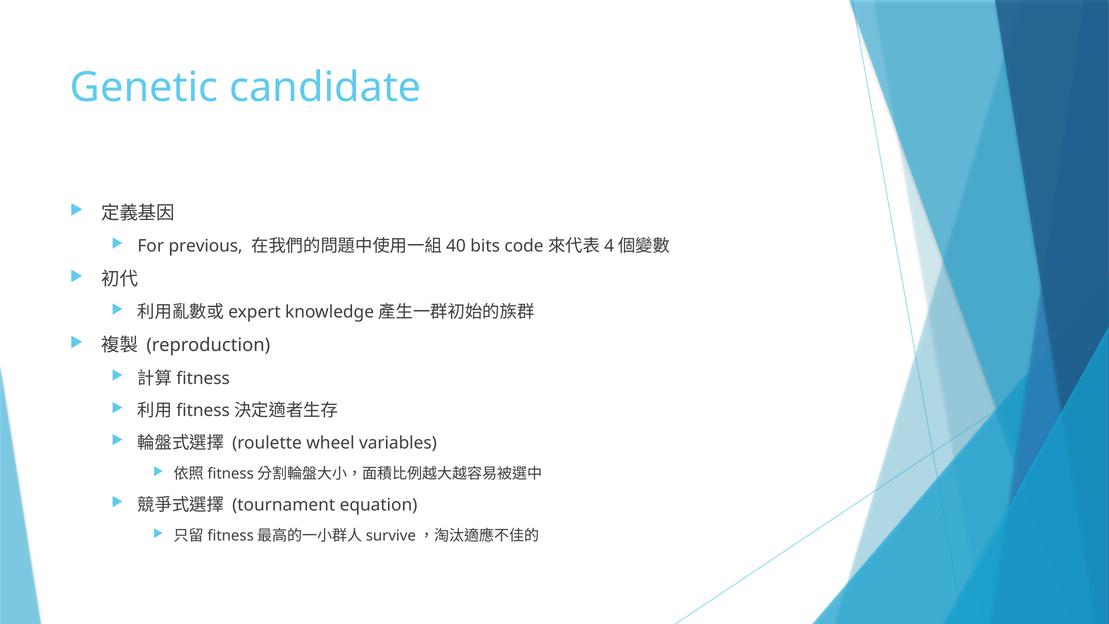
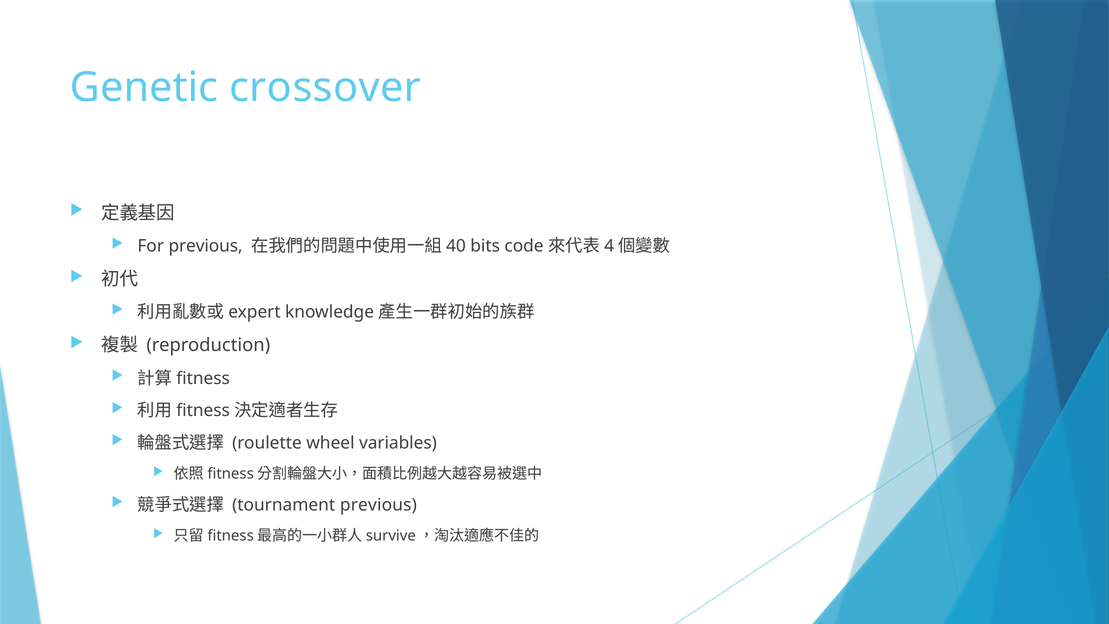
candidate: candidate -> crossover
tournament equation: equation -> previous
